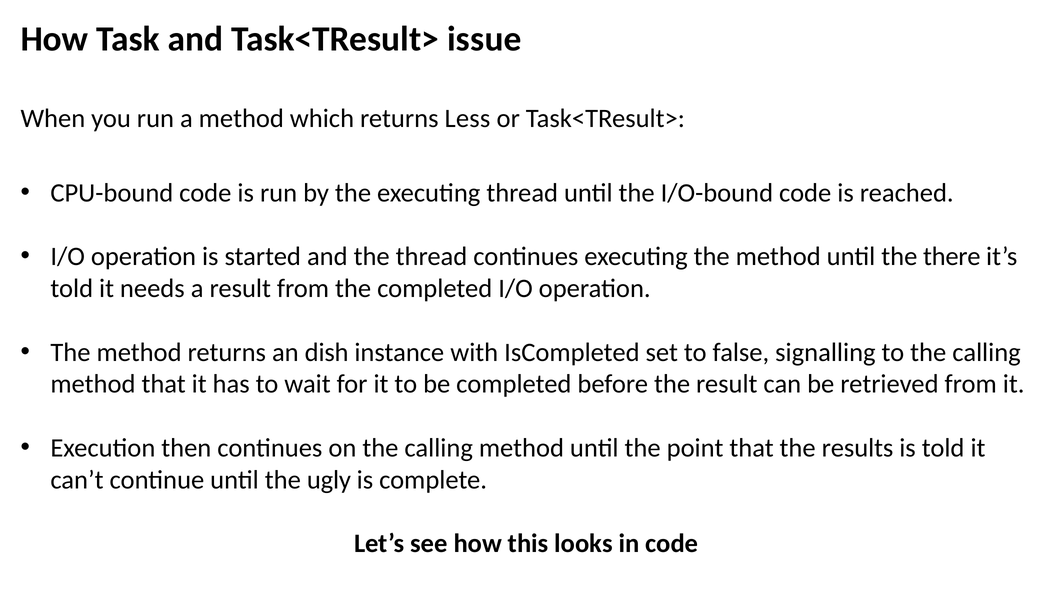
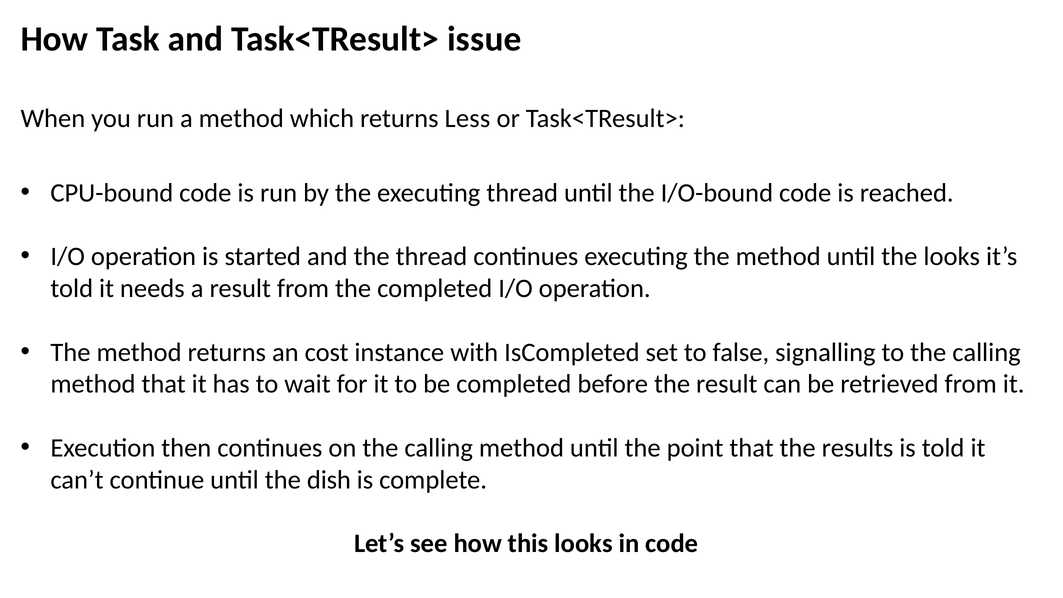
the there: there -> looks
dish: dish -> cost
ugly: ugly -> dish
